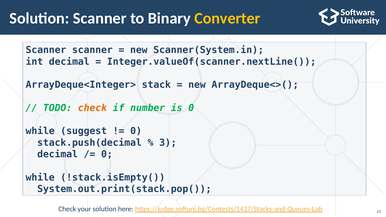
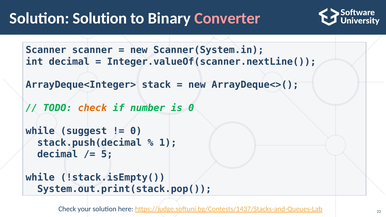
Solution Scanner: Scanner -> Solution
Converter colour: yellow -> pink
3: 3 -> 1
0 at (107, 154): 0 -> 5
